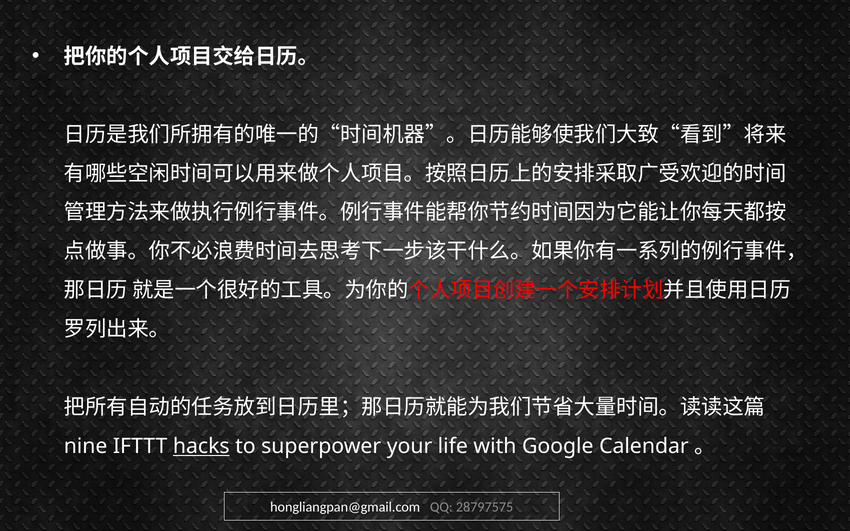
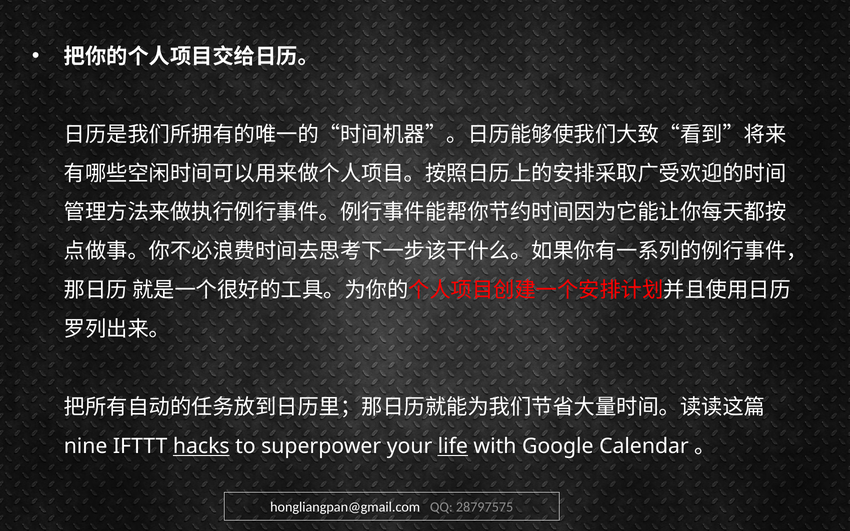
life underline: none -> present
